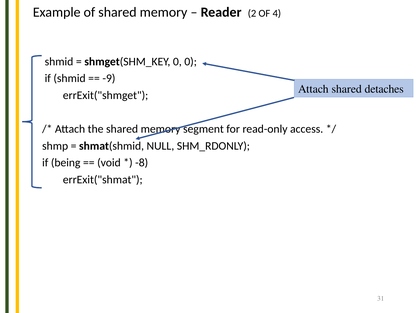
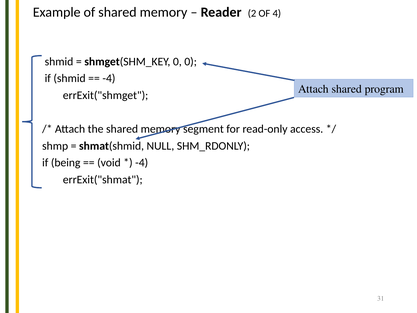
-9 at (109, 78): -9 -> -4
detaches: detaches -> program
-8 at (142, 163): -8 -> -4
